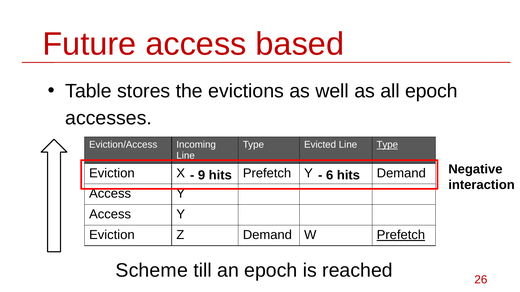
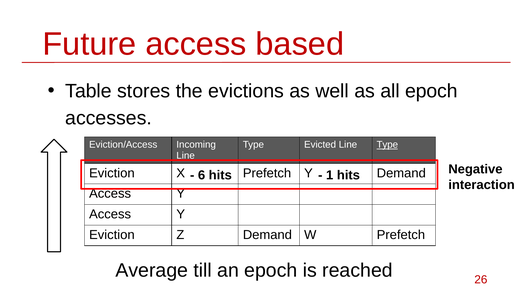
9: 9 -> 6
6: 6 -> 1
Prefetch at (401, 235) underline: present -> none
Scheme: Scheme -> Average
